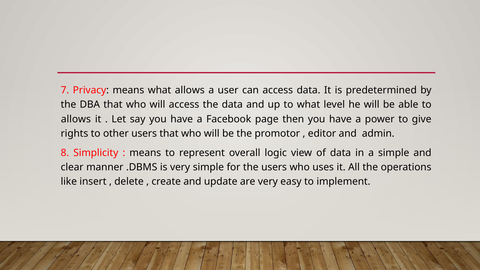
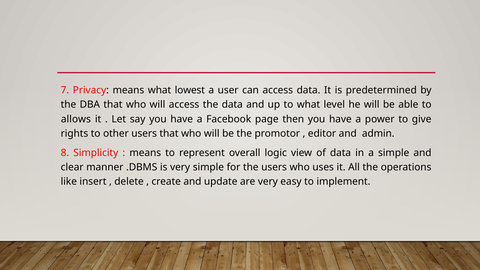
what allows: allows -> lowest
